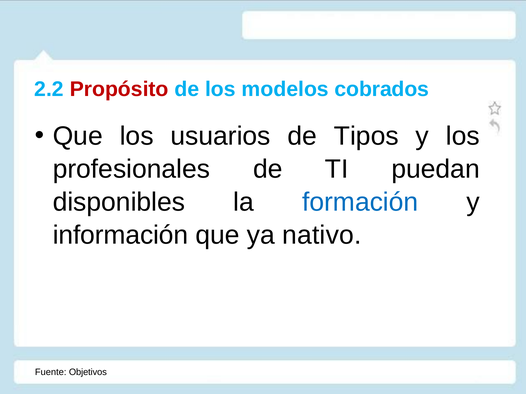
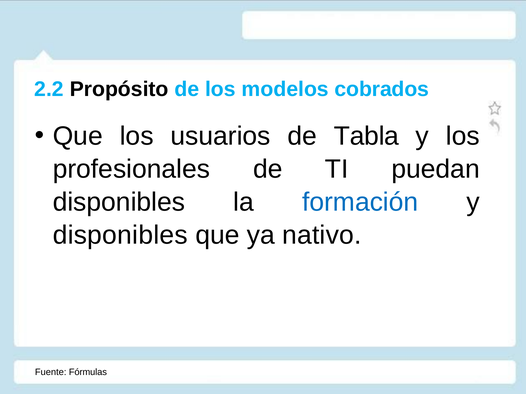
Propósito colour: red -> black
Tipos: Tipos -> Tabla
información at (120, 235): información -> disponibles
Objetivos: Objetivos -> Fórmulas
